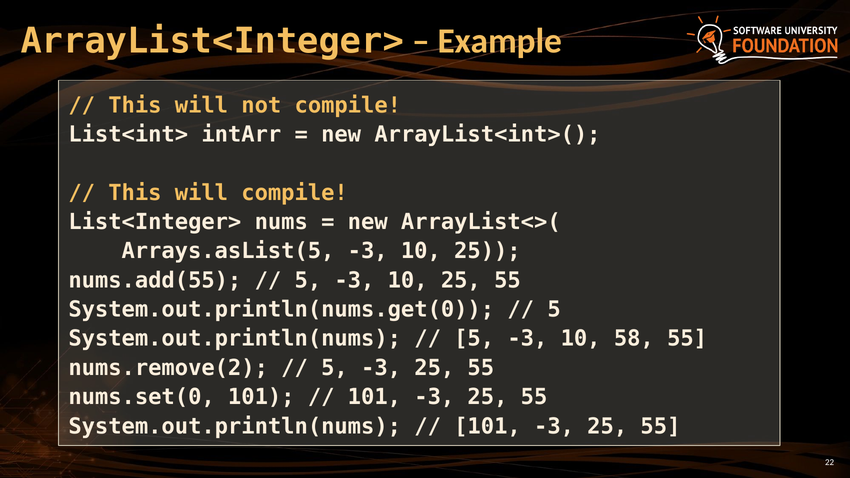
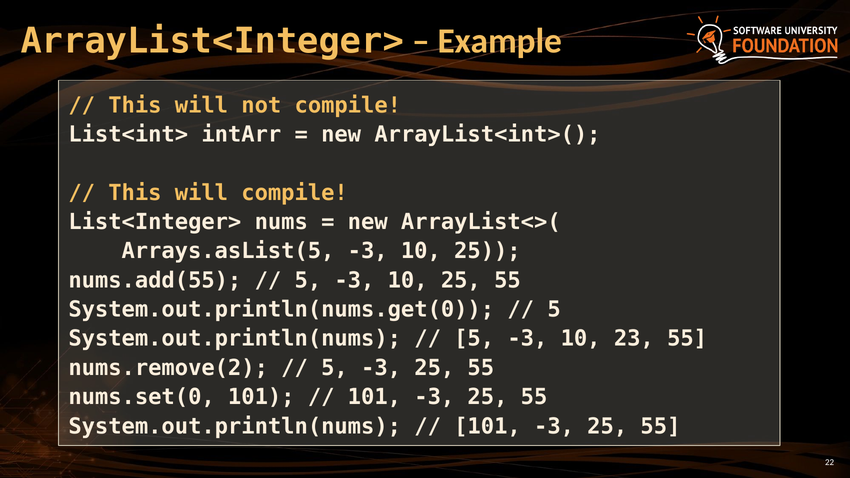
58: 58 -> 23
